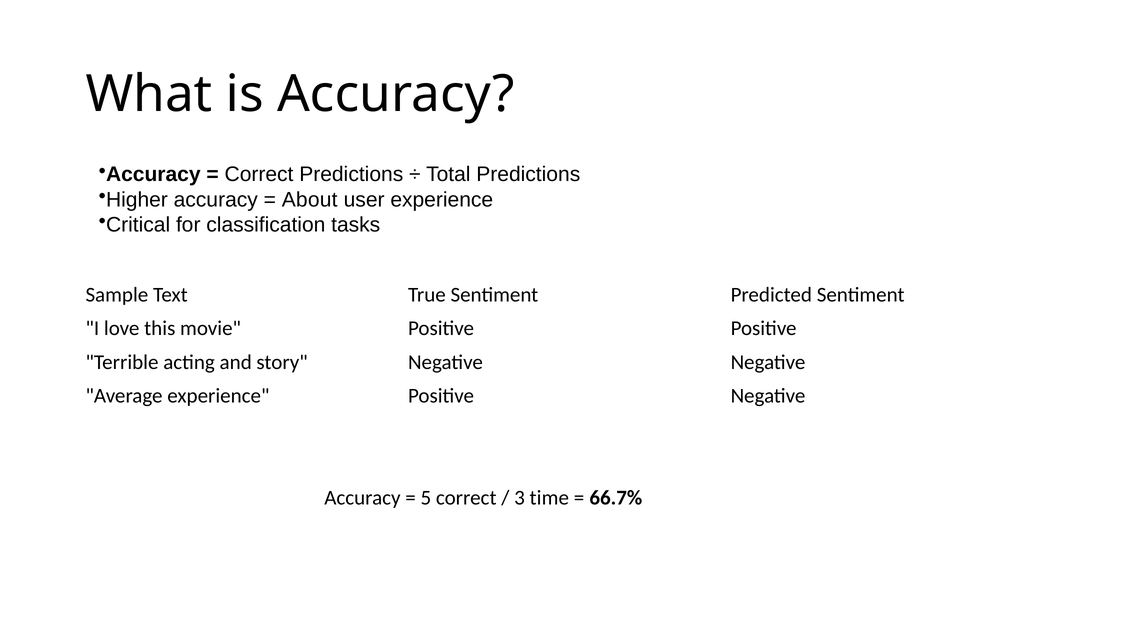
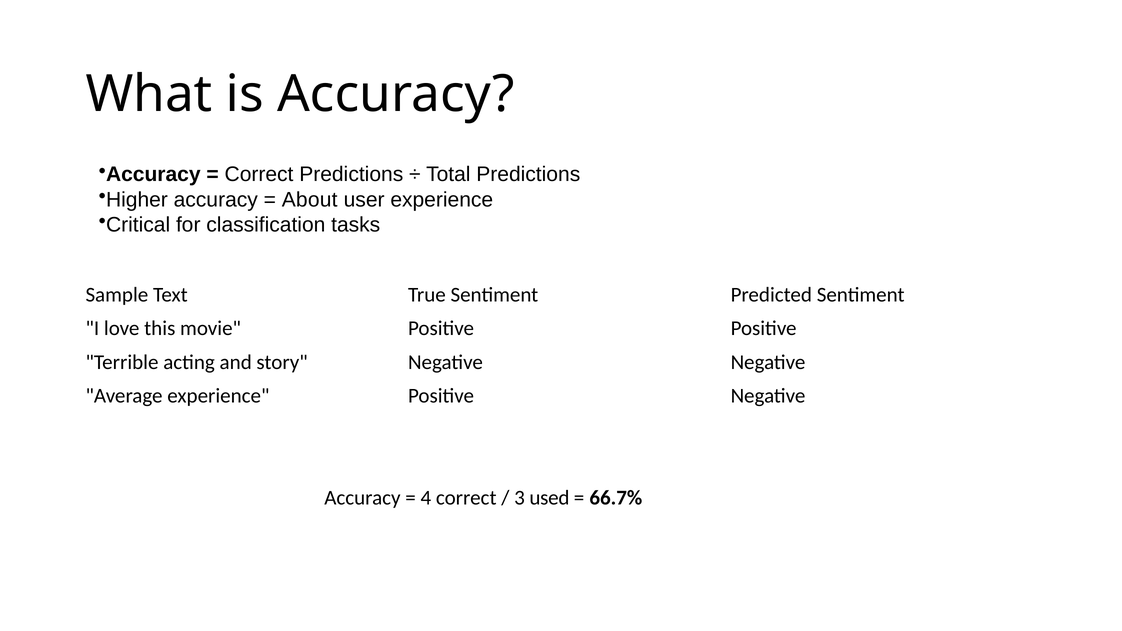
5: 5 -> 4
time: time -> used
